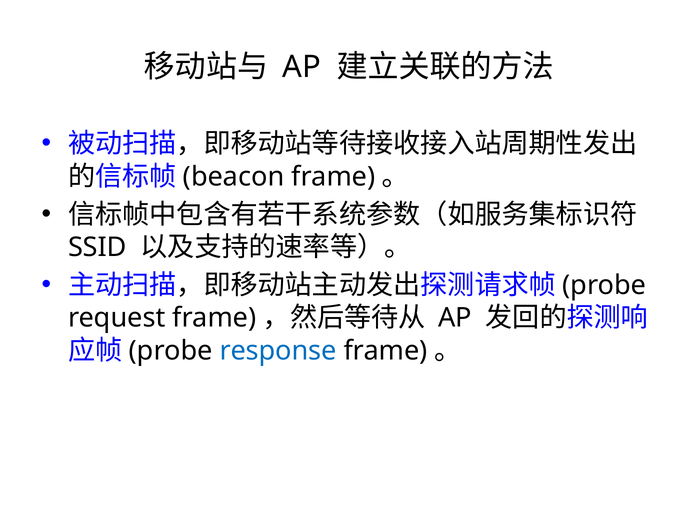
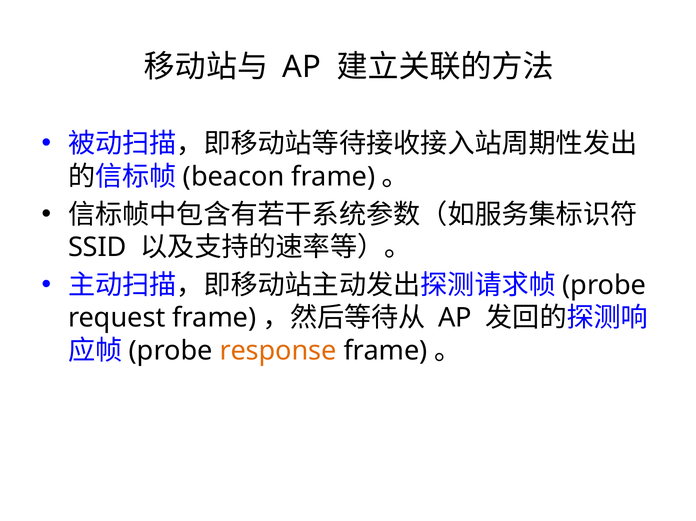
response colour: blue -> orange
